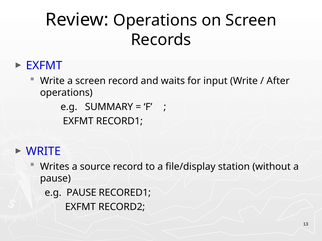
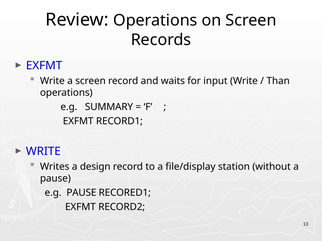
After: After -> Than
source: source -> design
